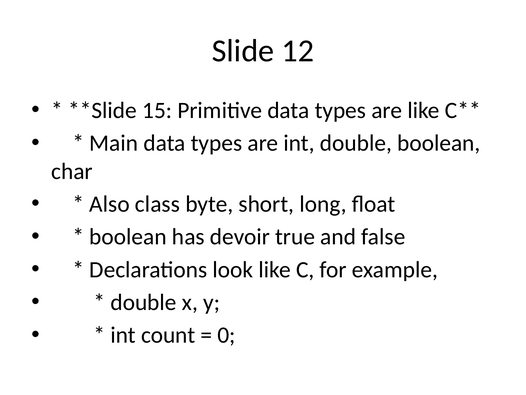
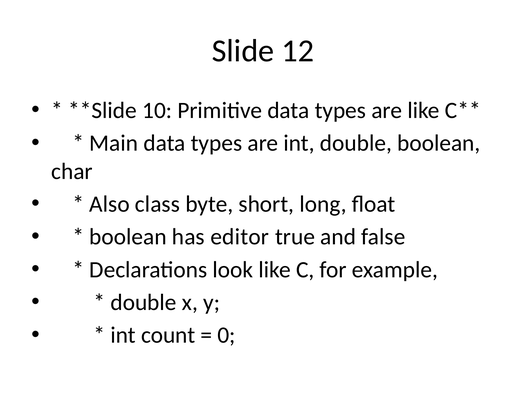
15: 15 -> 10
devoir: devoir -> editor
